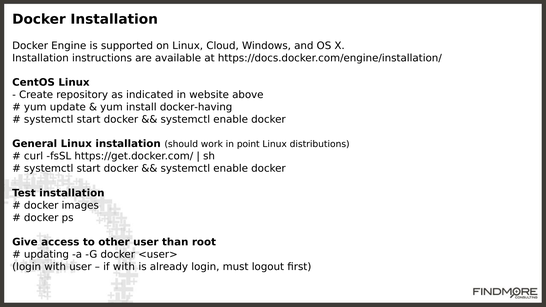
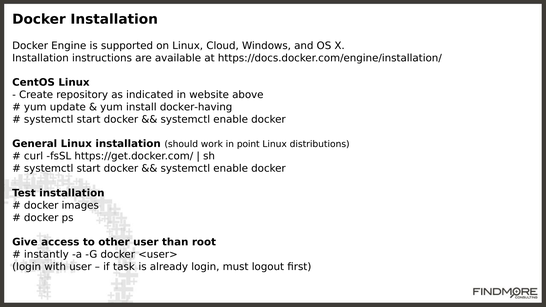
updating: updating -> instantly
if with: with -> task
